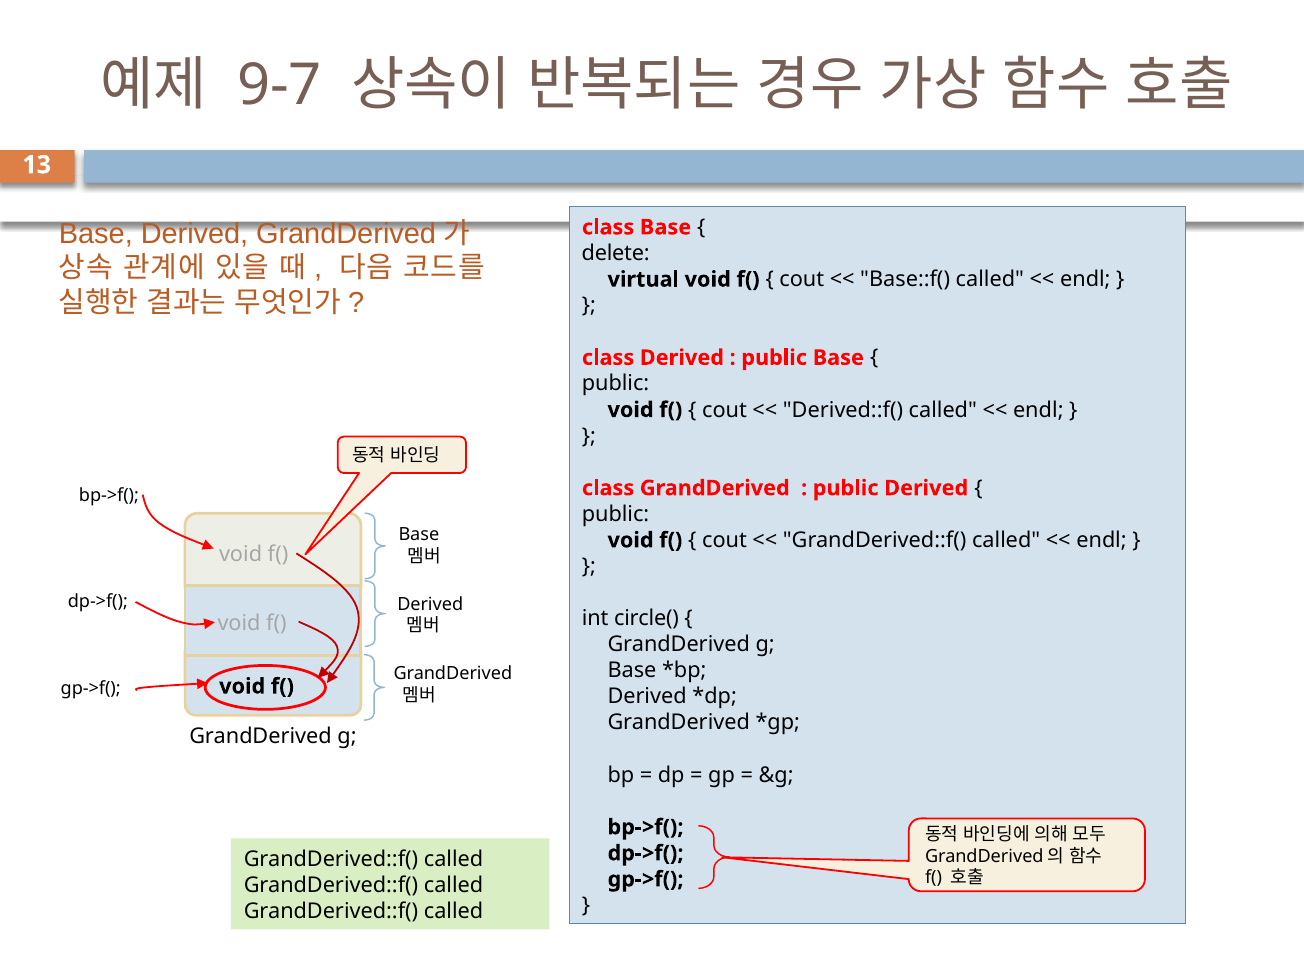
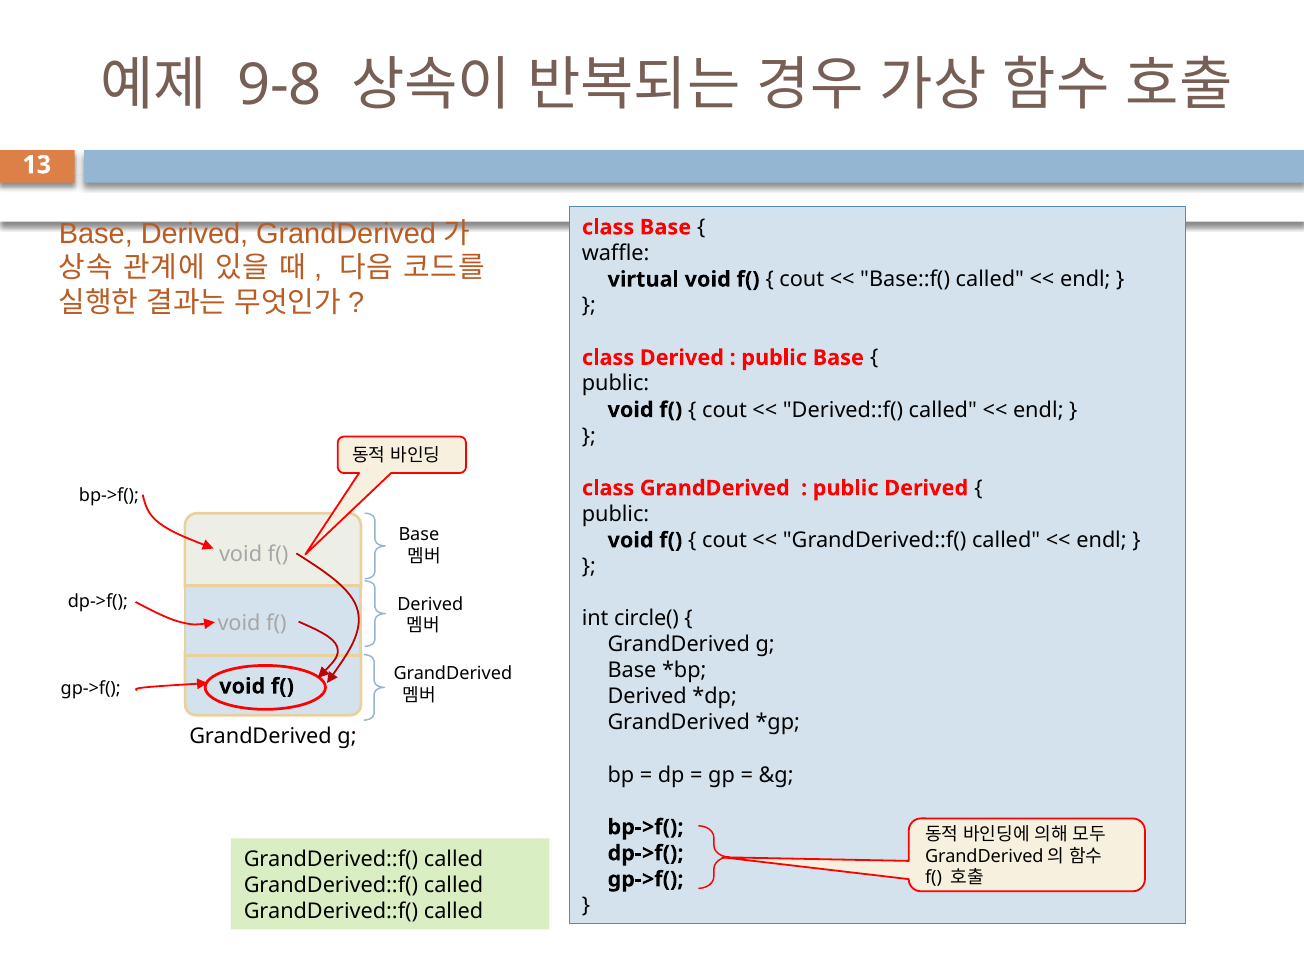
9-7: 9-7 -> 9-8
delete: delete -> waffle
